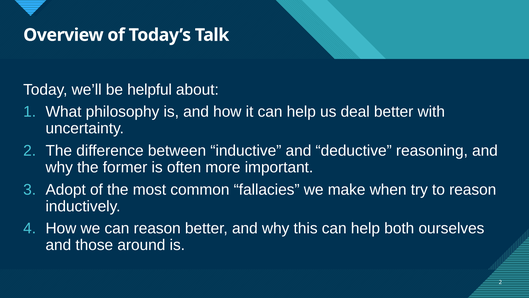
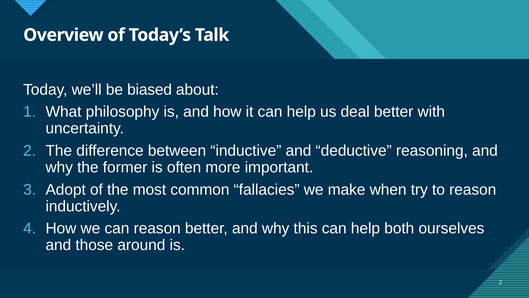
helpful: helpful -> biased
